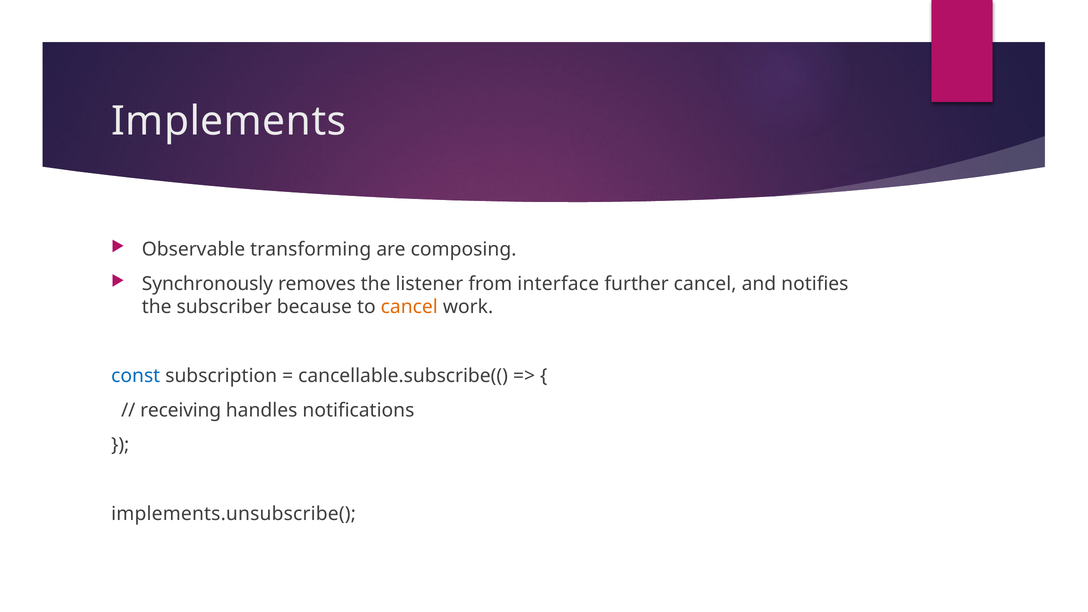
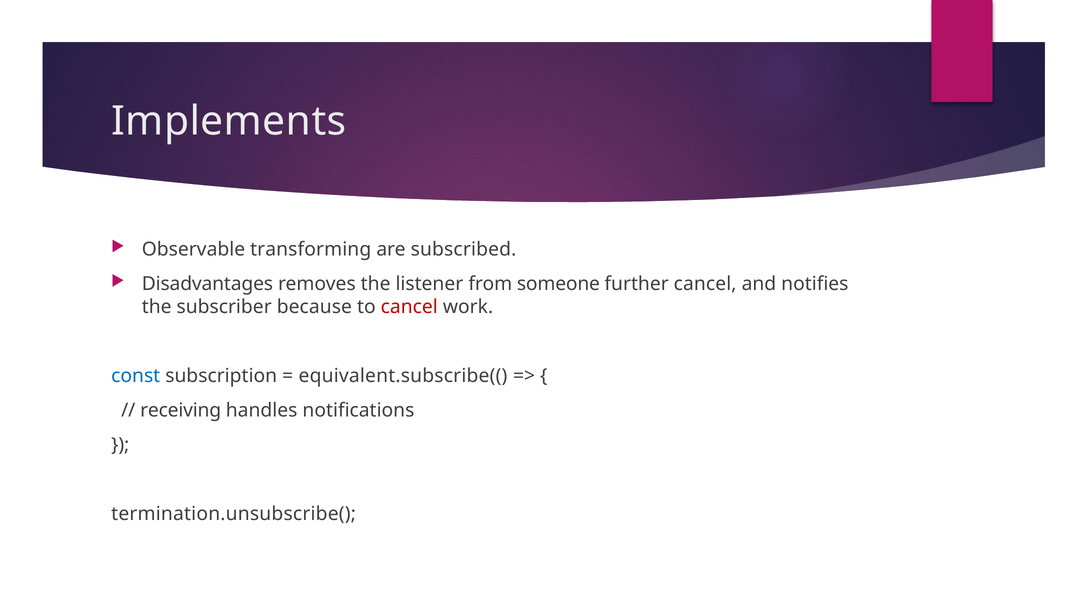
composing: composing -> subscribed
Synchronously: Synchronously -> Disadvantages
interface: interface -> someone
cancel at (409, 307) colour: orange -> red
cancellable.subscribe((: cancellable.subscribe(( -> equivalent.subscribe((
implements.unsubscribe(: implements.unsubscribe( -> termination.unsubscribe(
